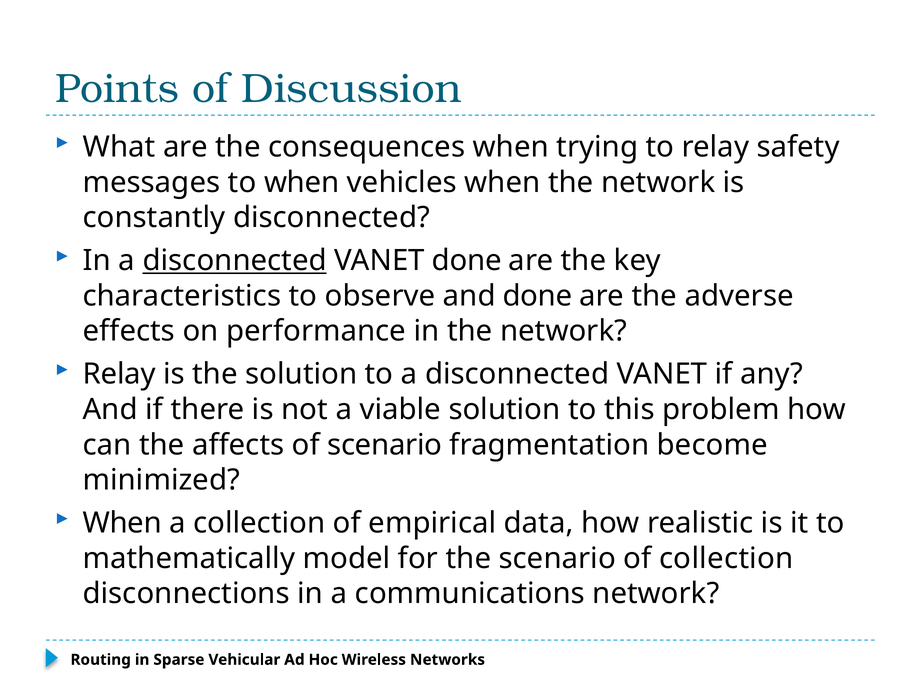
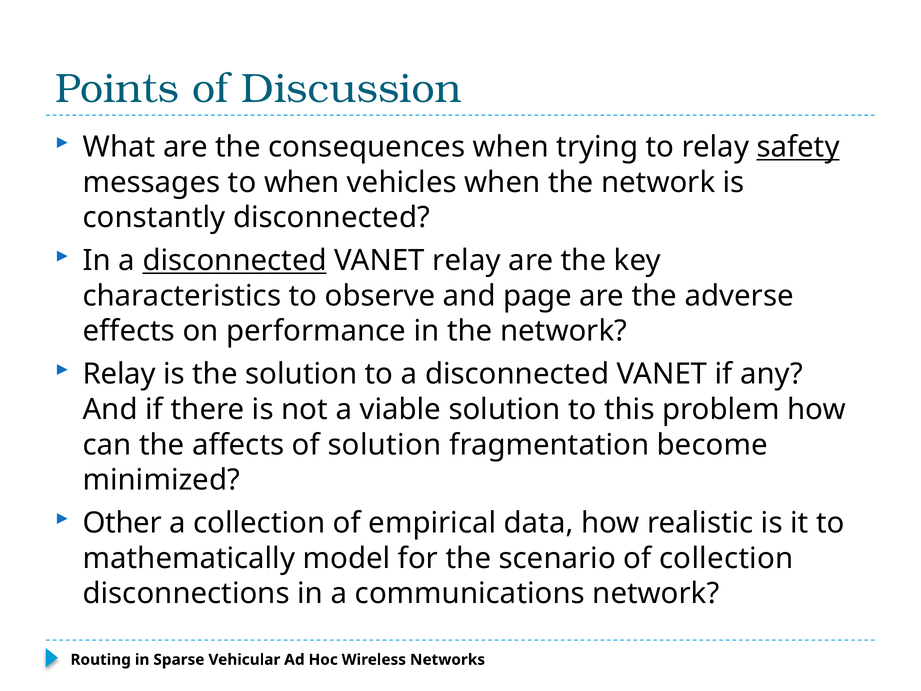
safety underline: none -> present
VANET done: done -> relay
and done: done -> page
of scenario: scenario -> solution
When at (122, 523): When -> Other
